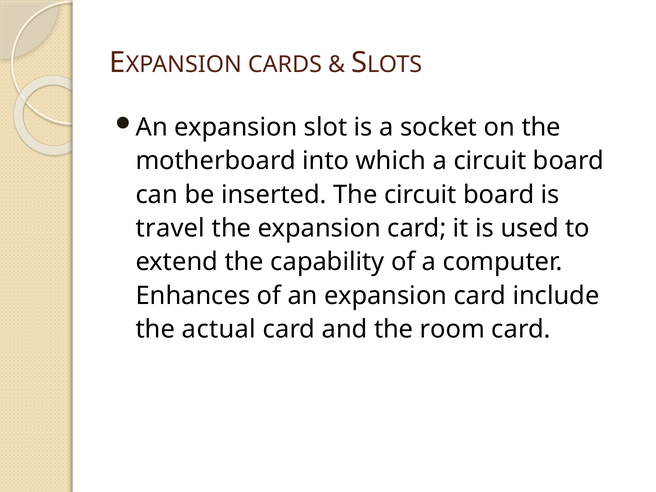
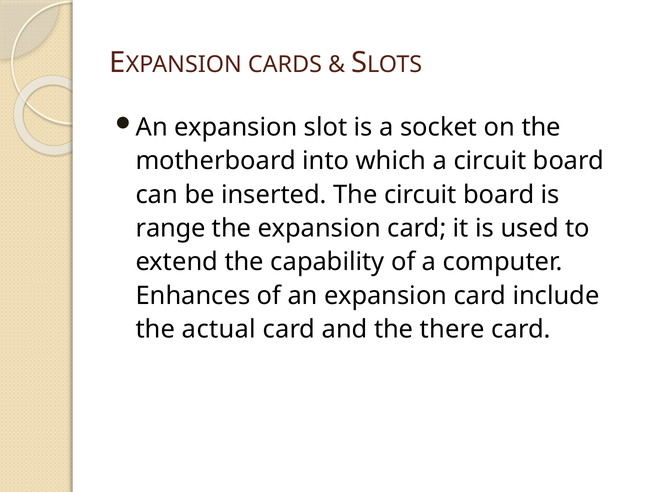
travel: travel -> range
room: room -> there
